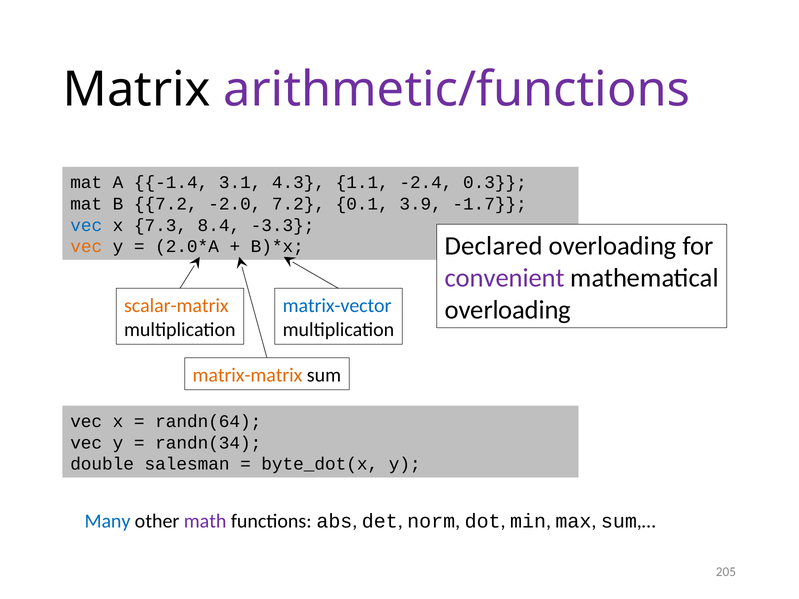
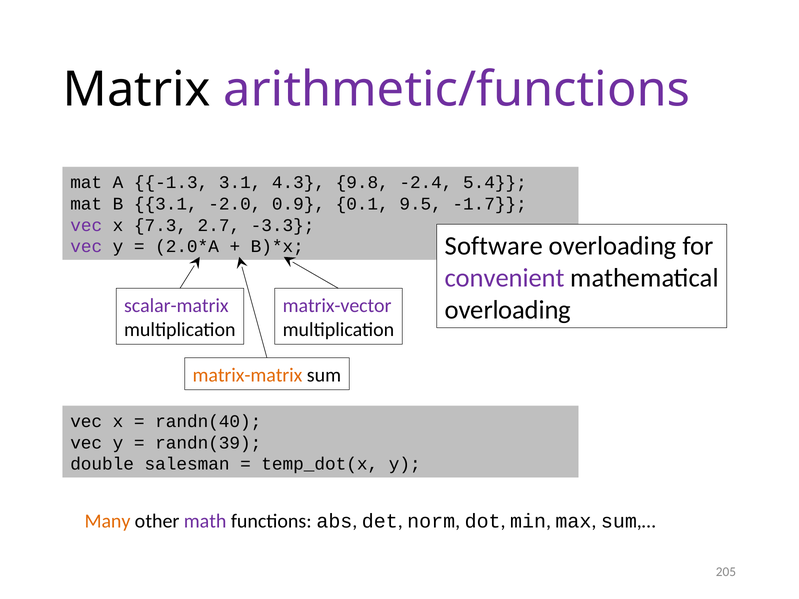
-1.4: -1.4 -> -1.3
1.1: 1.1 -> 9.8
0.3: 0.3 -> 5.4
B 7.2: 7.2 -> 3.1
-2.0 7.2: 7.2 -> 0.9
3.9: 3.9 -> 9.5
vec at (86, 225) colour: blue -> purple
8.4: 8.4 -> 2.7
Declared: Declared -> Software
vec at (86, 247) colour: orange -> purple
scalar-matrix colour: orange -> purple
matrix-vector colour: blue -> purple
randn(64: randn(64 -> randn(40
randn(34: randn(34 -> randn(39
byte_dot(x: byte_dot(x -> temp_dot(x
Many colour: blue -> orange
